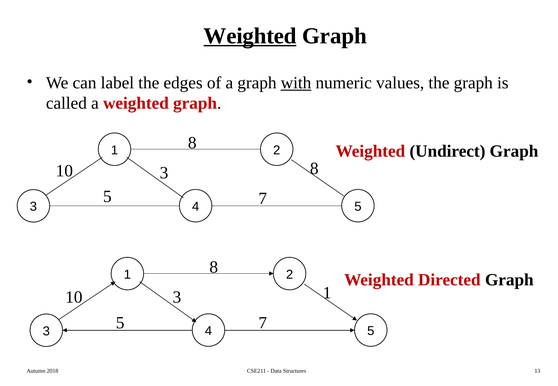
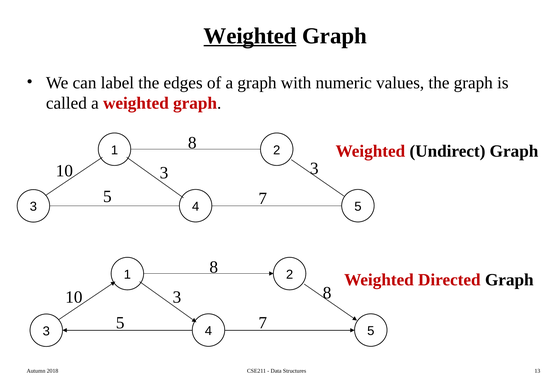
with underline: present -> none
8 at (314, 169): 8 -> 3
1 at (327, 293): 1 -> 8
